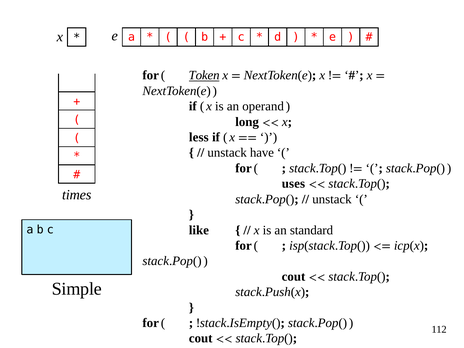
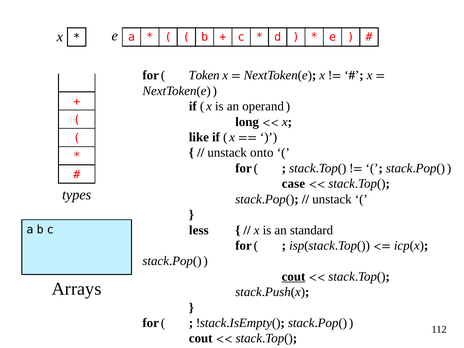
Token underline: present -> none
less: less -> like
have: have -> onto
uses: uses -> case
times: times -> types
like: like -> less
cout at (293, 277) underline: none -> present
Simple: Simple -> Arrays
